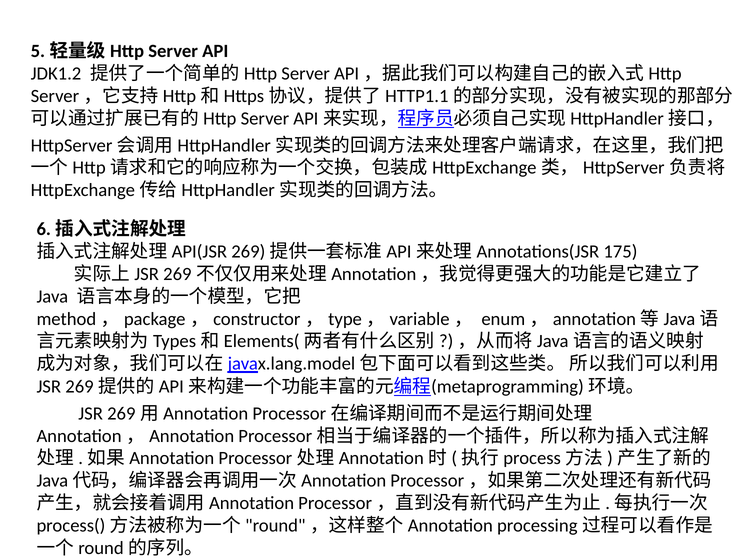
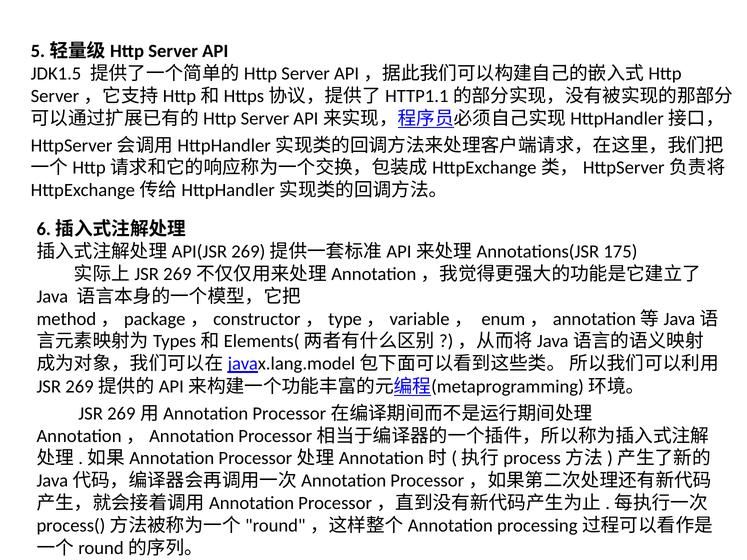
JDK1.2: JDK1.2 -> JDK1.5
